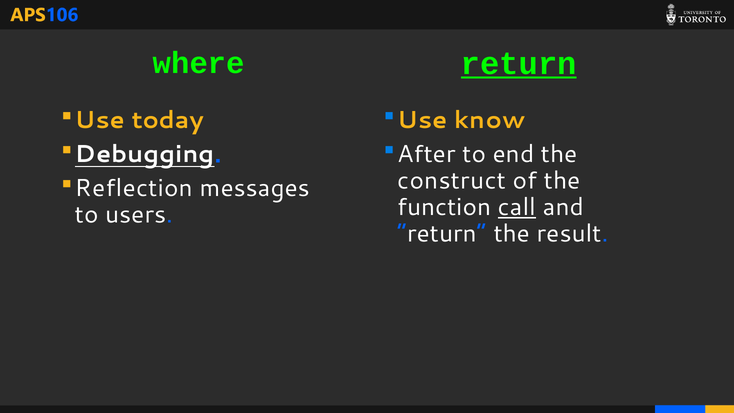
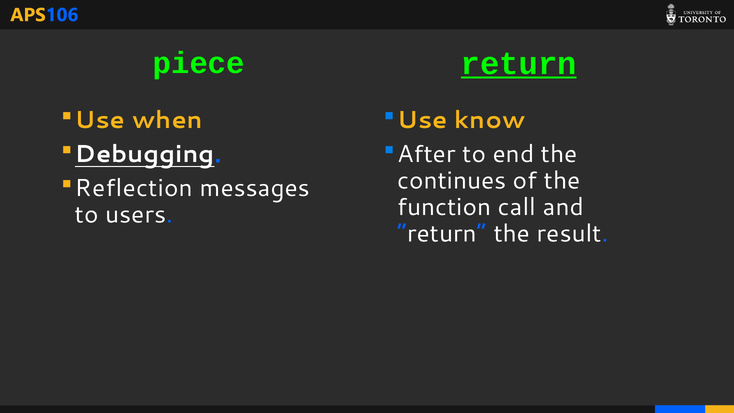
where: where -> piece
today: today -> when
construct: construct -> continues
call underline: present -> none
